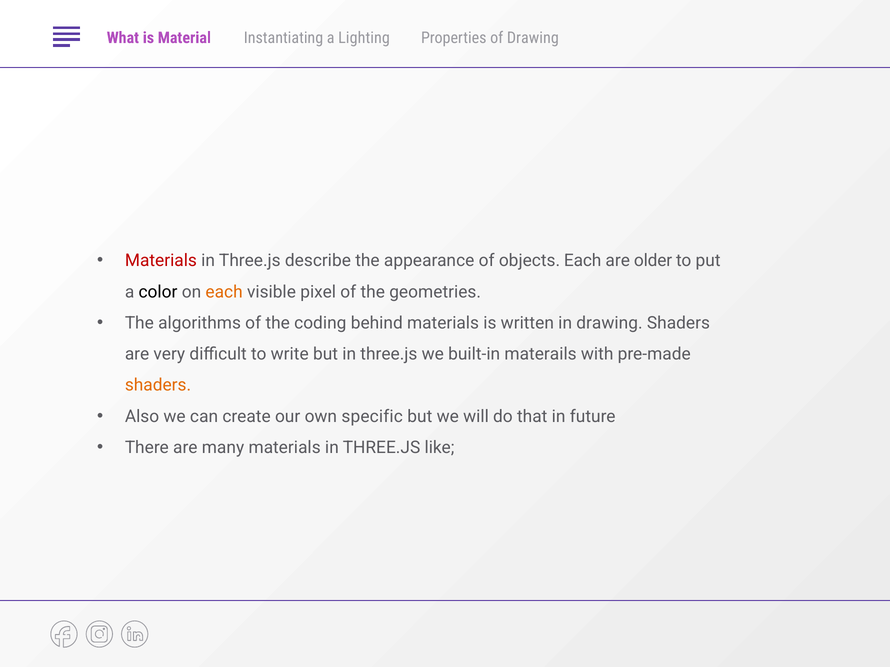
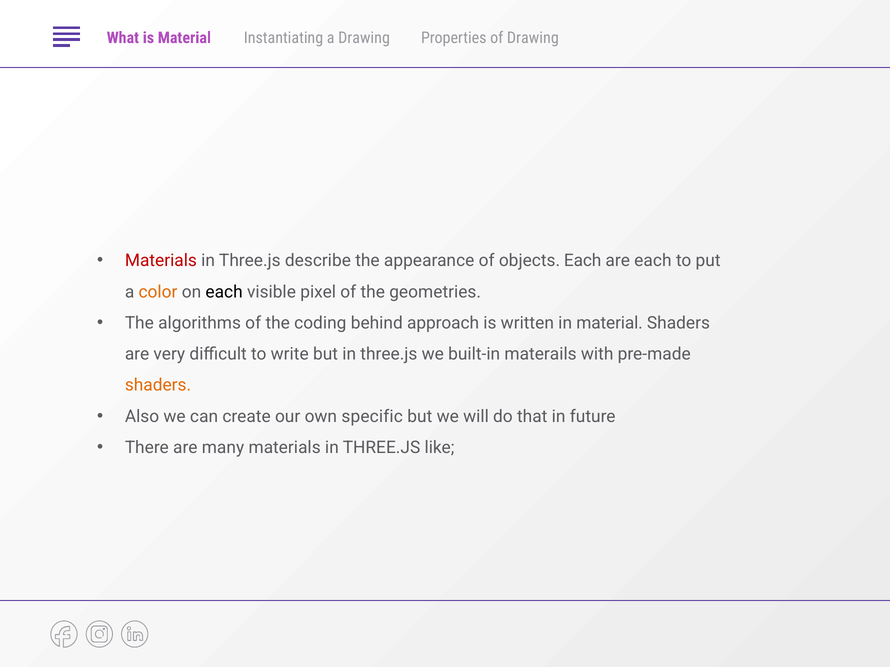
a Lighting: Lighting -> Drawing
are older: older -> each
color colour: black -> orange
each at (224, 292) colour: orange -> black
behind materials: materials -> approach
in drawing: drawing -> material
